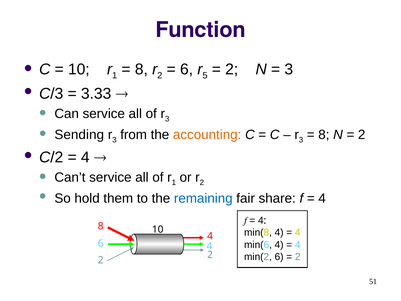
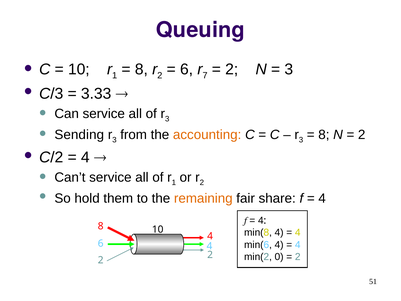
Function: Function -> Queuing
5: 5 -> 7
remaining colour: blue -> orange
min(2 6: 6 -> 0
